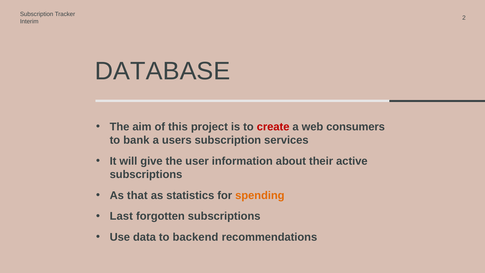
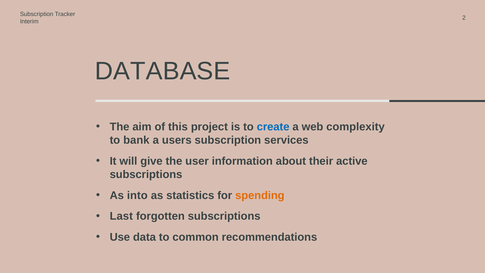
create colour: red -> blue
consumers: consumers -> complexity
that: that -> into
backend: backend -> common
